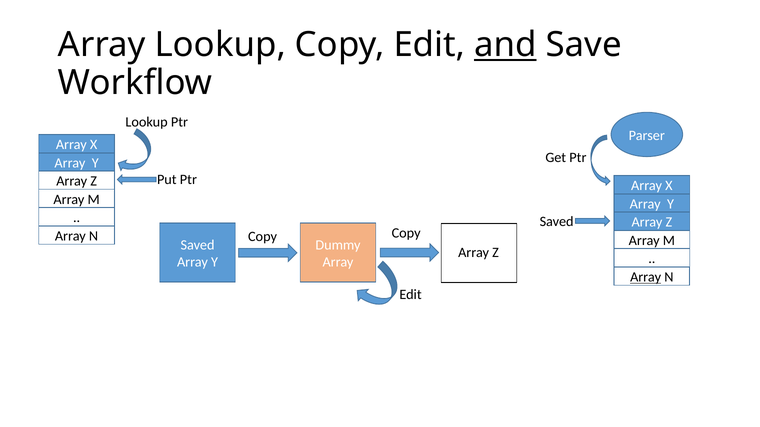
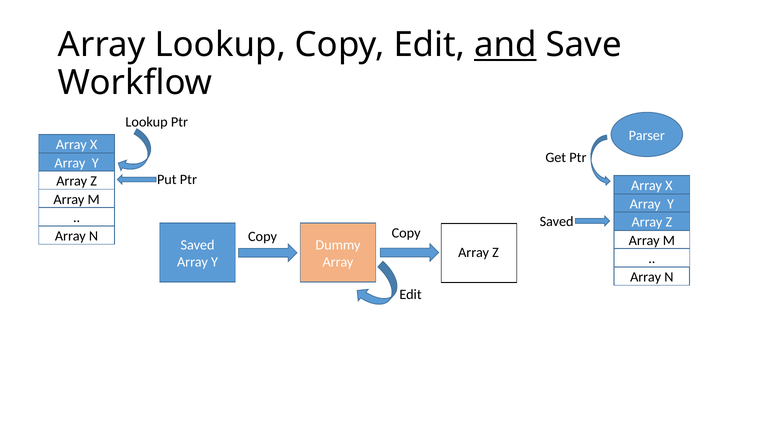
Array at (646, 277) underline: present -> none
